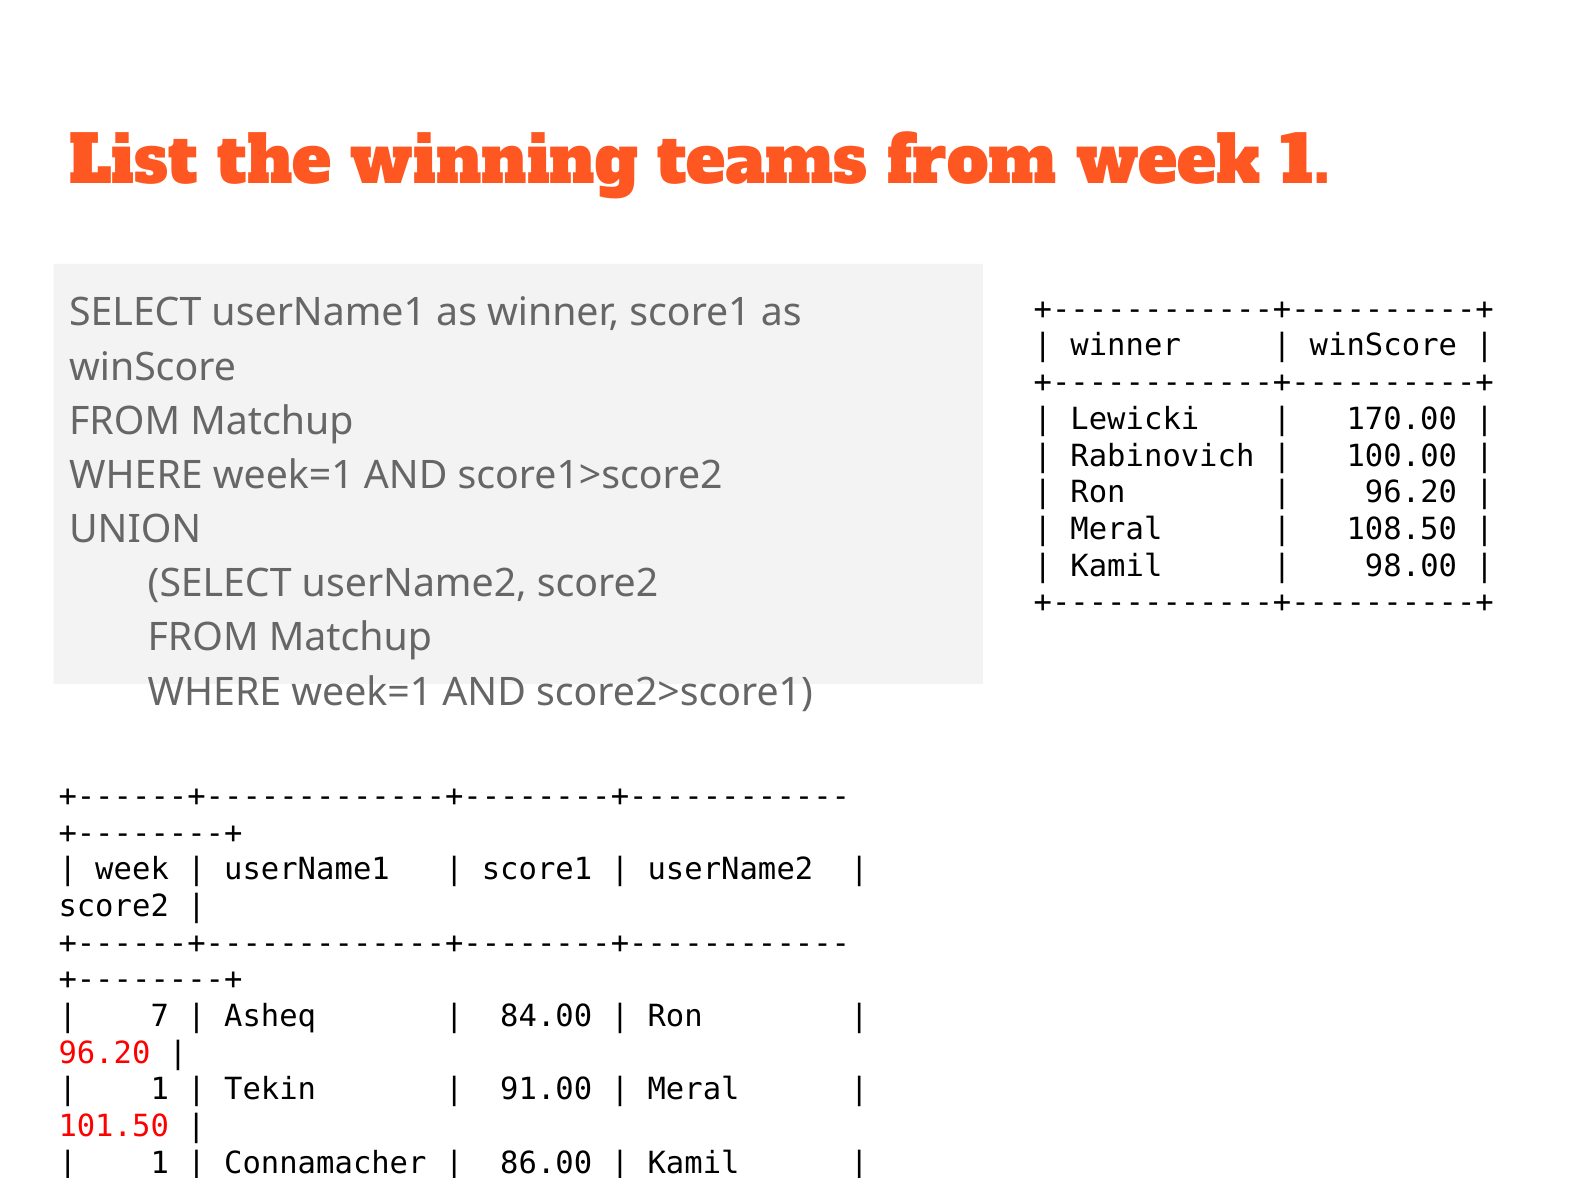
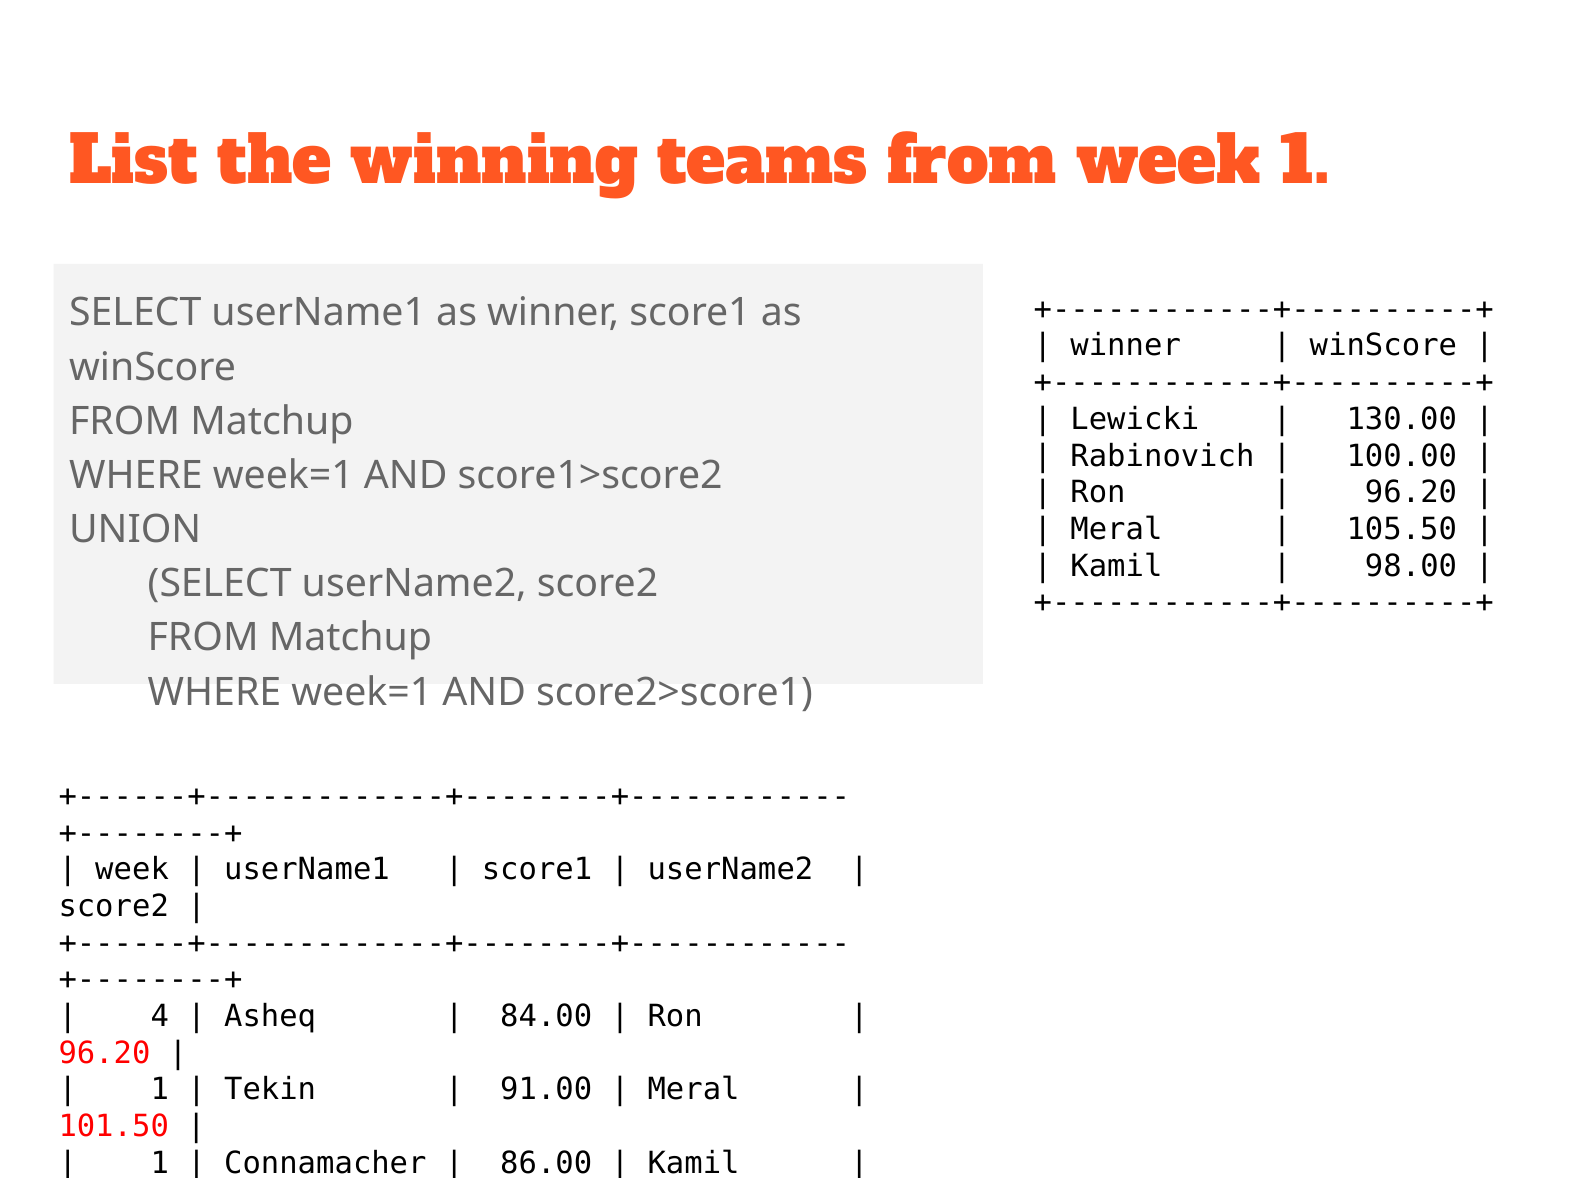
170.00: 170.00 -> 130.00
108.50: 108.50 -> 105.50
7: 7 -> 4
